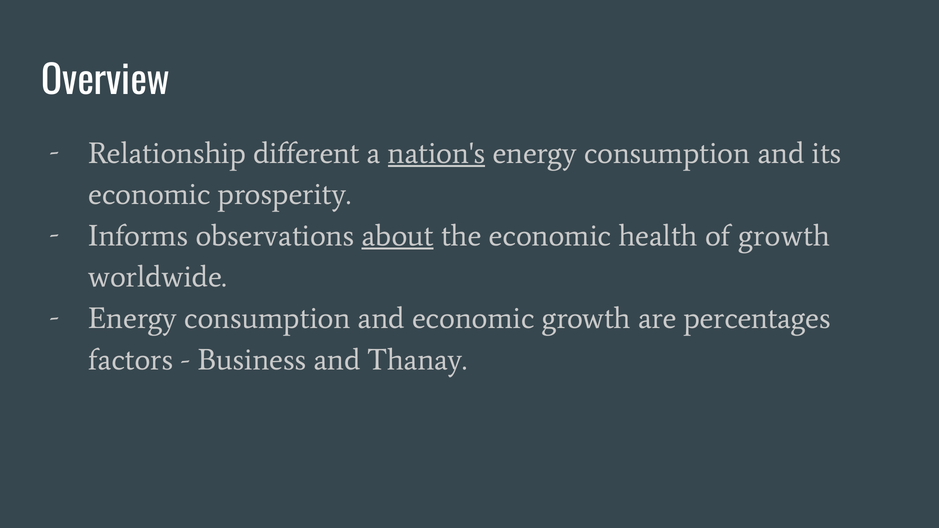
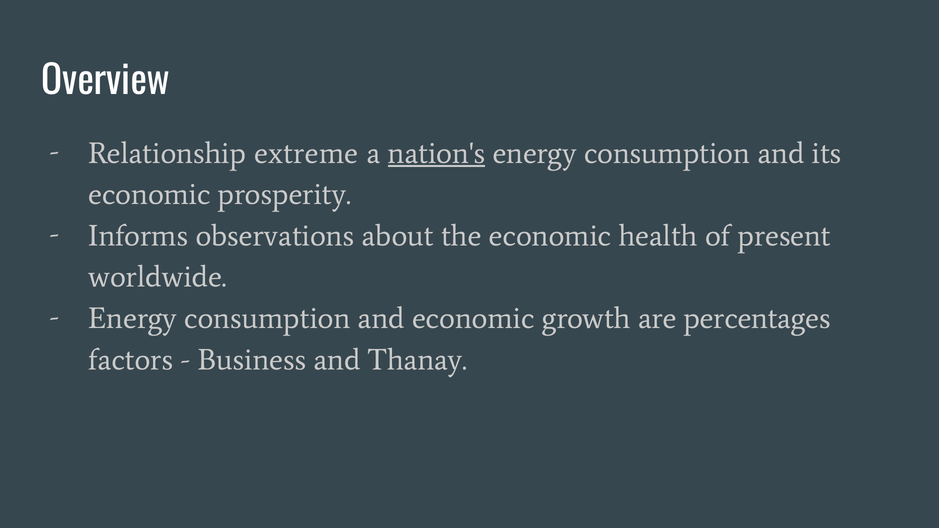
different: different -> extreme
about underline: present -> none
of growth: growth -> present
